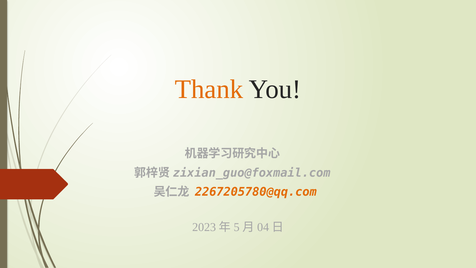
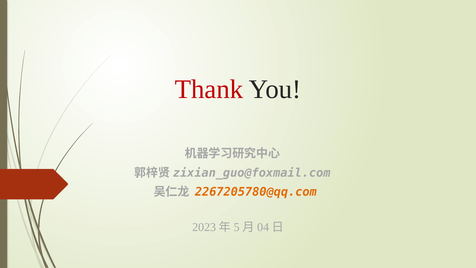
Thank colour: orange -> red
